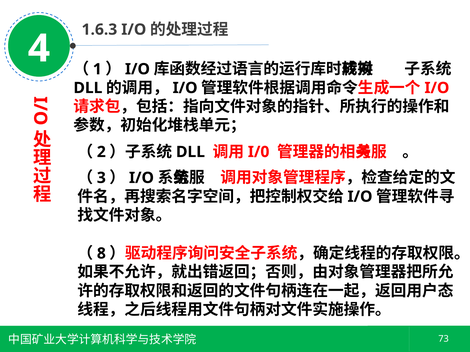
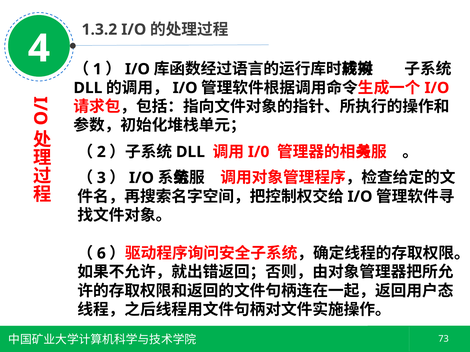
1.6.3: 1.6.3 -> 1.3.2
8: 8 -> 6
